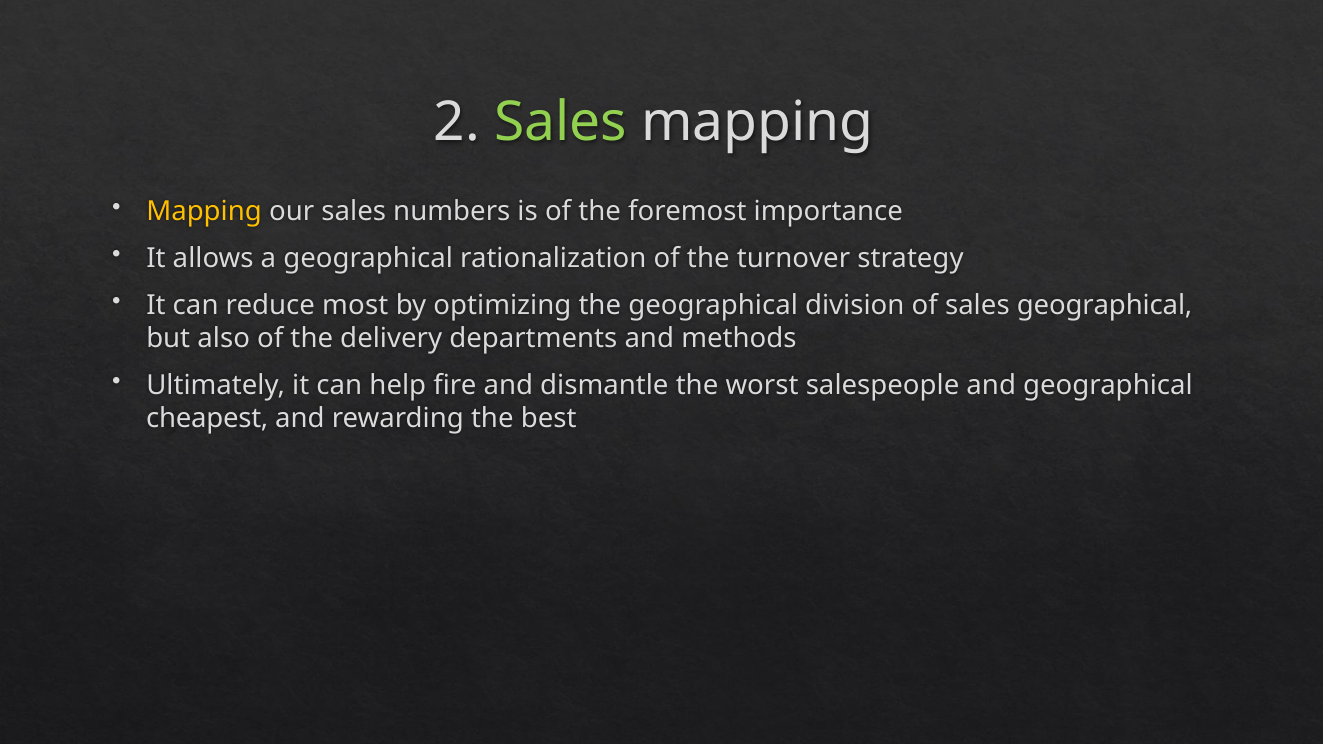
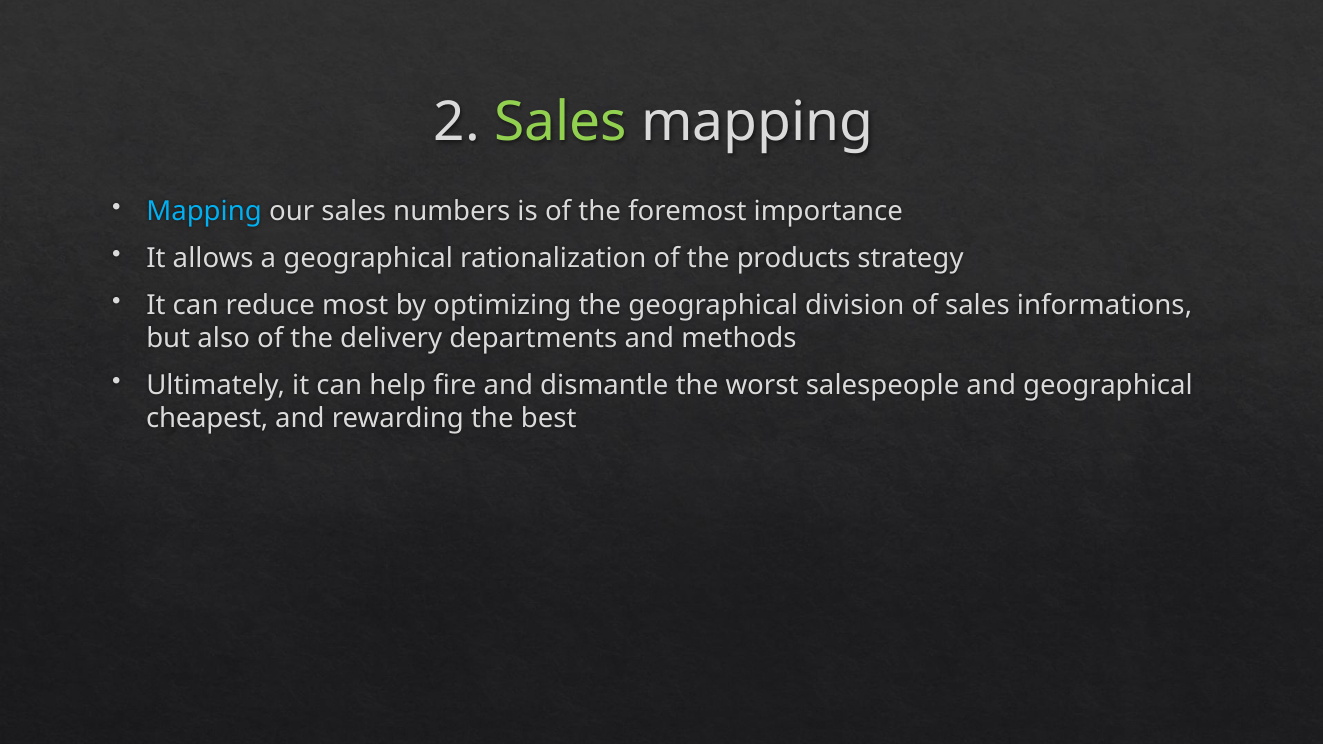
Mapping at (204, 211) colour: yellow -> light blue
turnover: turnover -> products
sales geographical: geographical -> informations
